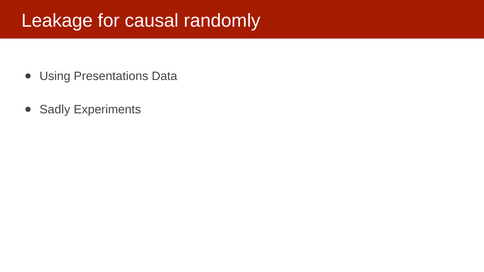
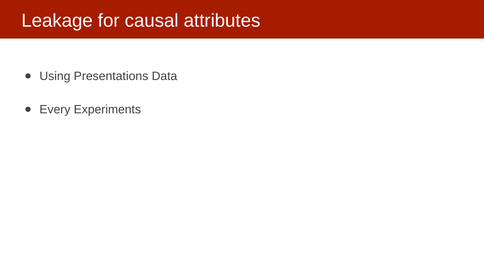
randomly: randomly -> attributes
Sadly: Sadly -> Every
